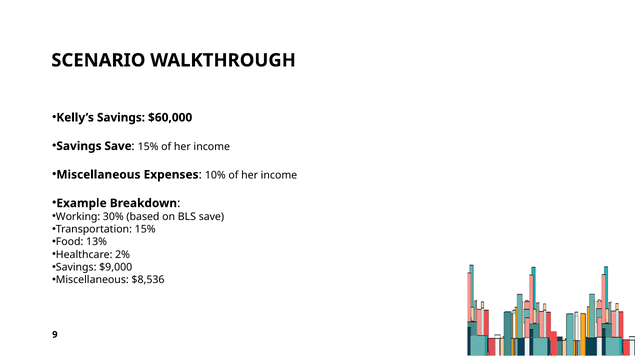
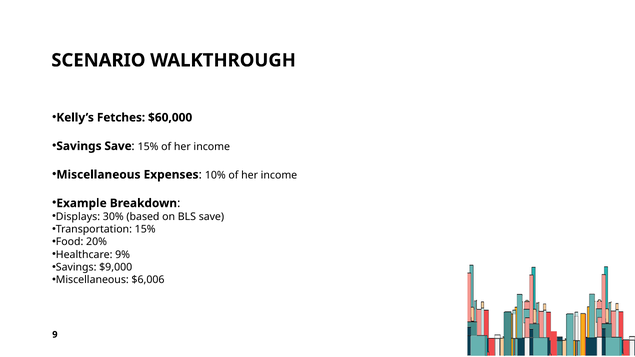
Kelly’s Savings: Savings -> Fetches
Working: Working -> Displays
13%: 13% -> 20%
2%: 2% -> 9%
$8,536: $8,536 -> $6,006
